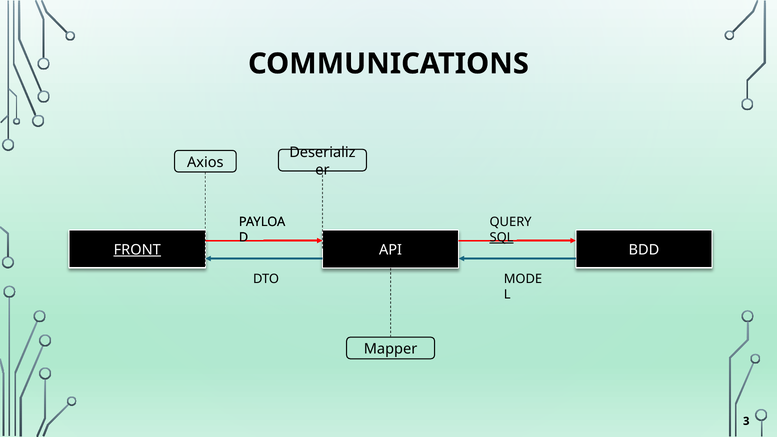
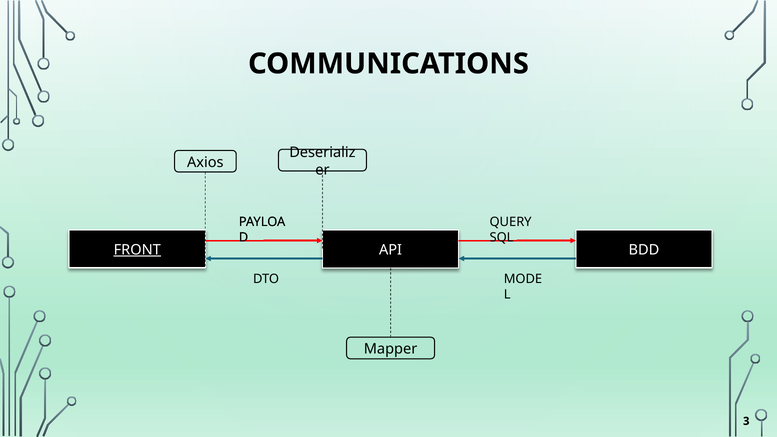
SQL underline: present -> none
